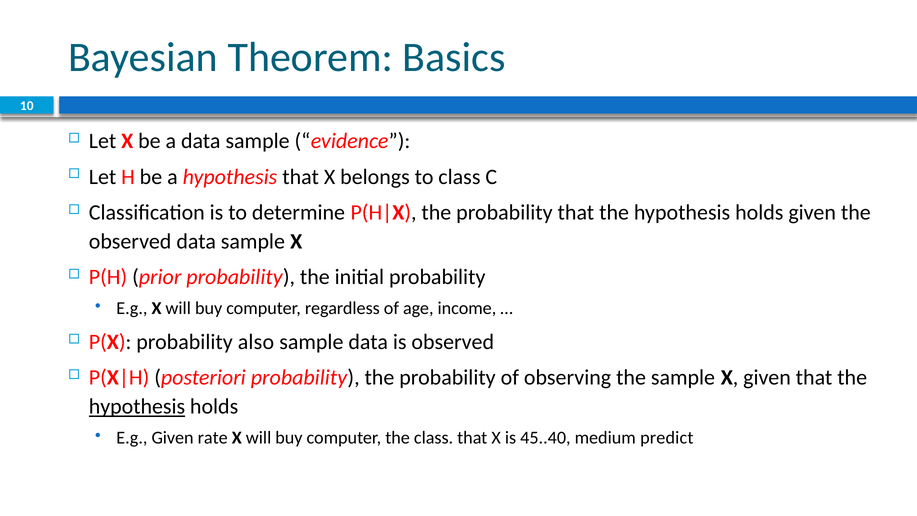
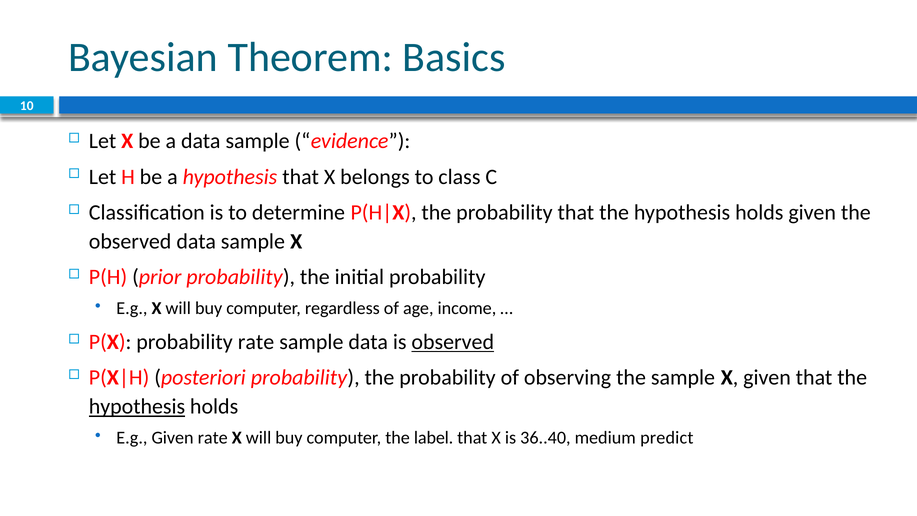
probability also: also -> rate
observed at (453, 342) underline: none -> present
the class: class -> label
45..40: 45..40 -> 36..40
